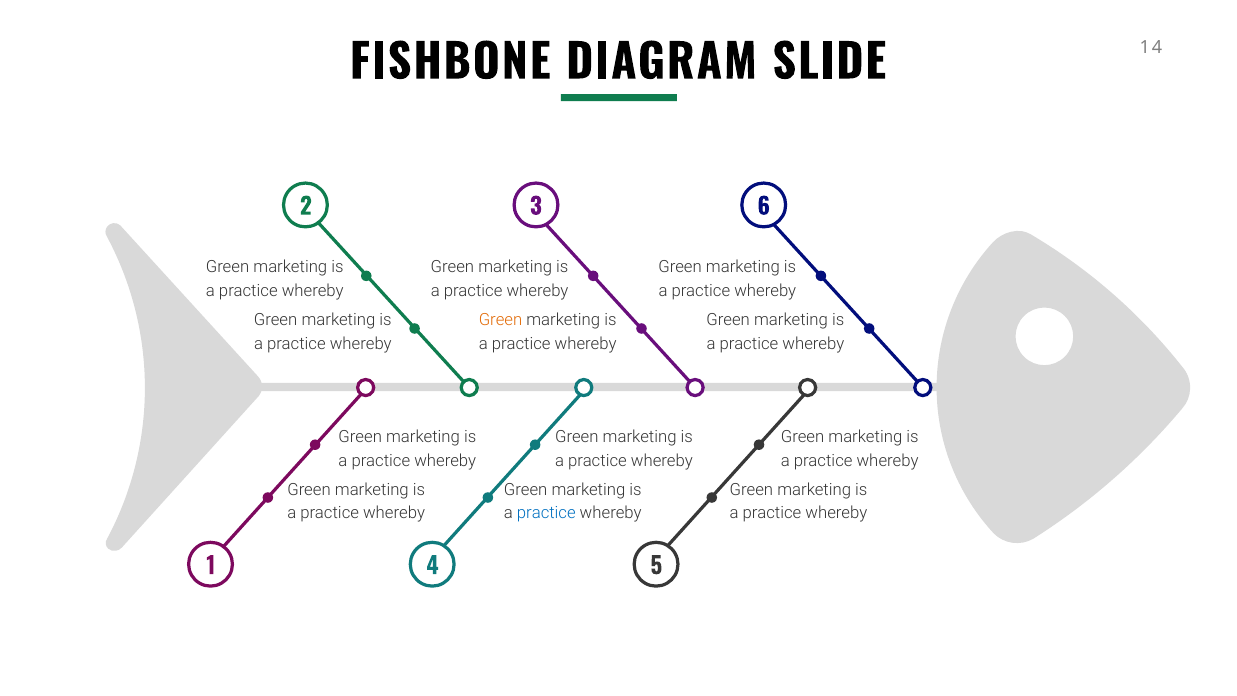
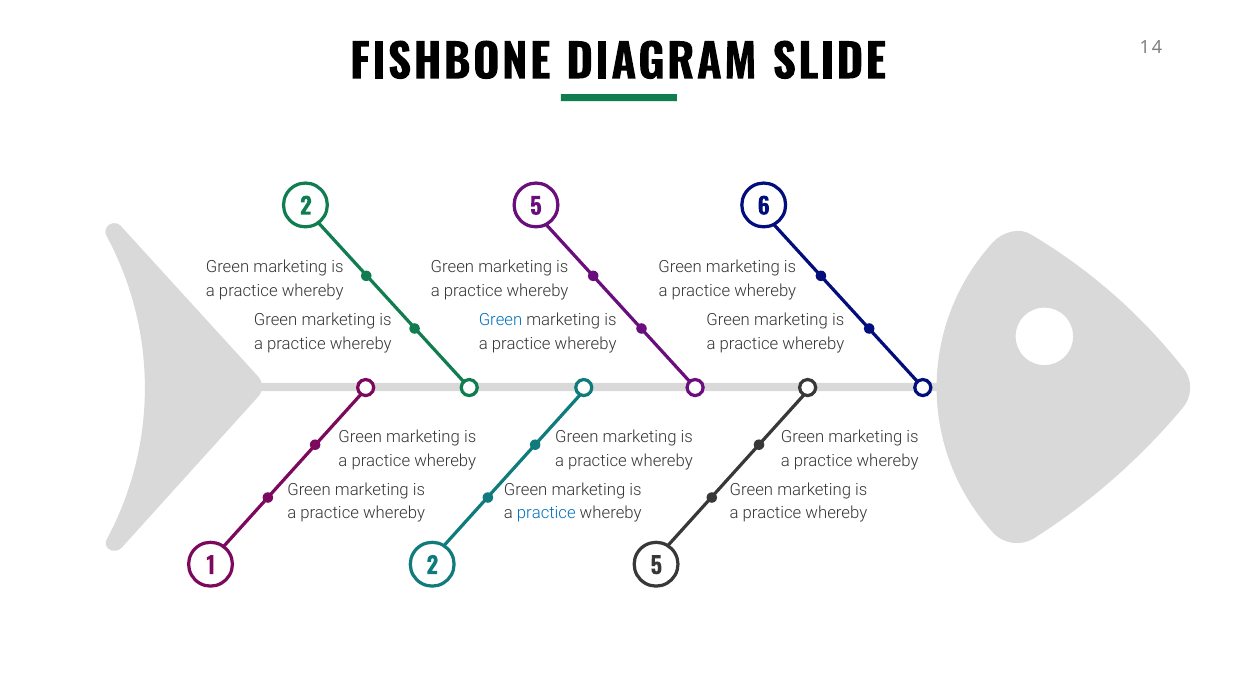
2 3: 3 -> 5
Green at (500, 320) colour: orange -> blue
1 4: 4 -> 2
